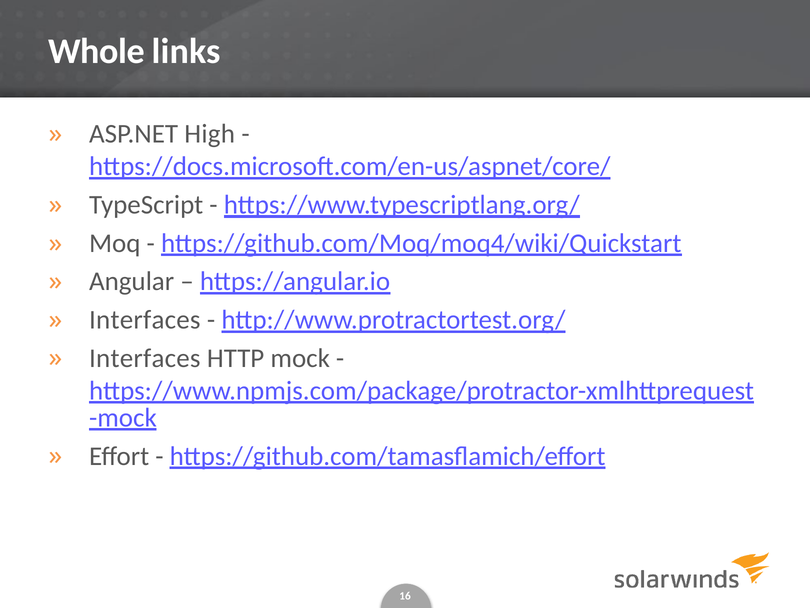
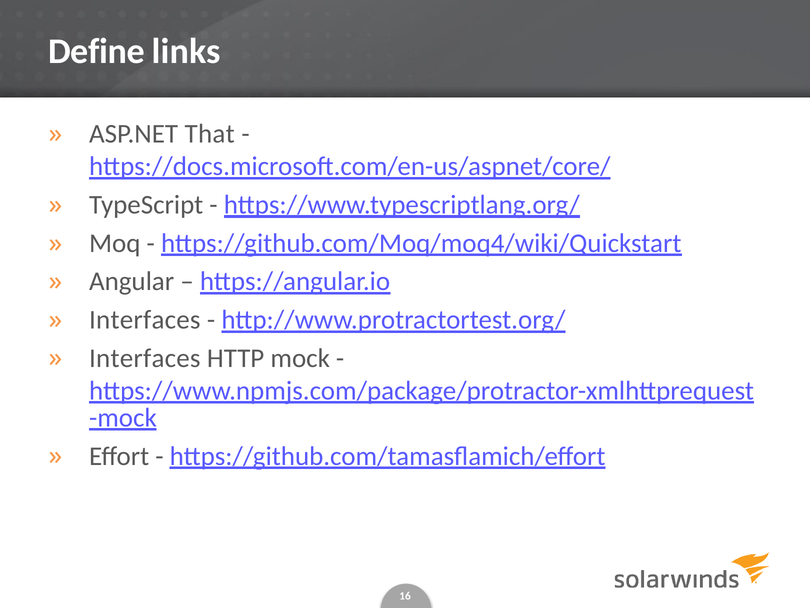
Whole: Whole -> Define
High: High -> That
